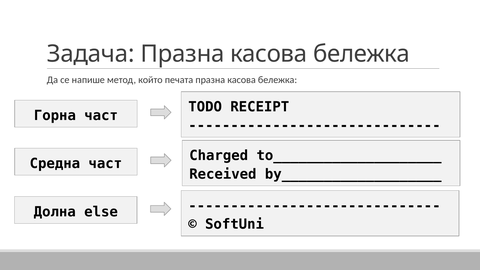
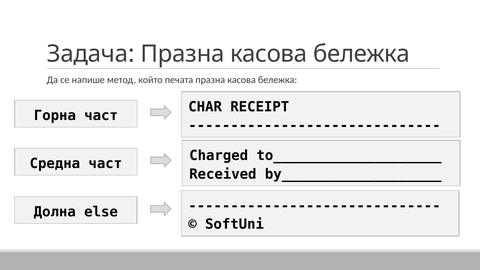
TODO: TODO -> CHAR
